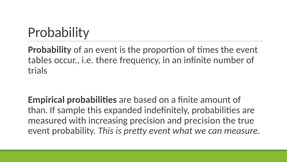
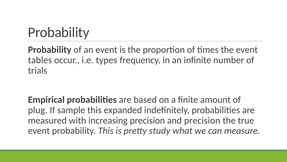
there: there -> types
than: than -> plug
pretty event: event -> study
